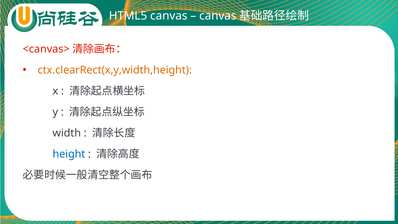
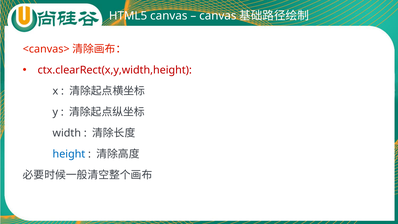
ctx.clearRect(x,y,width,height colour: orange -> red
